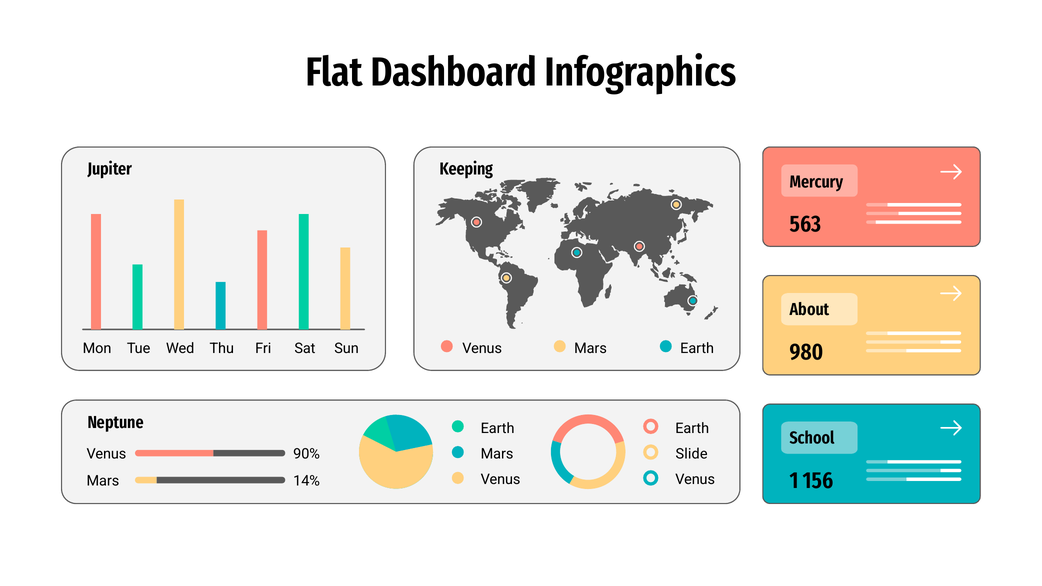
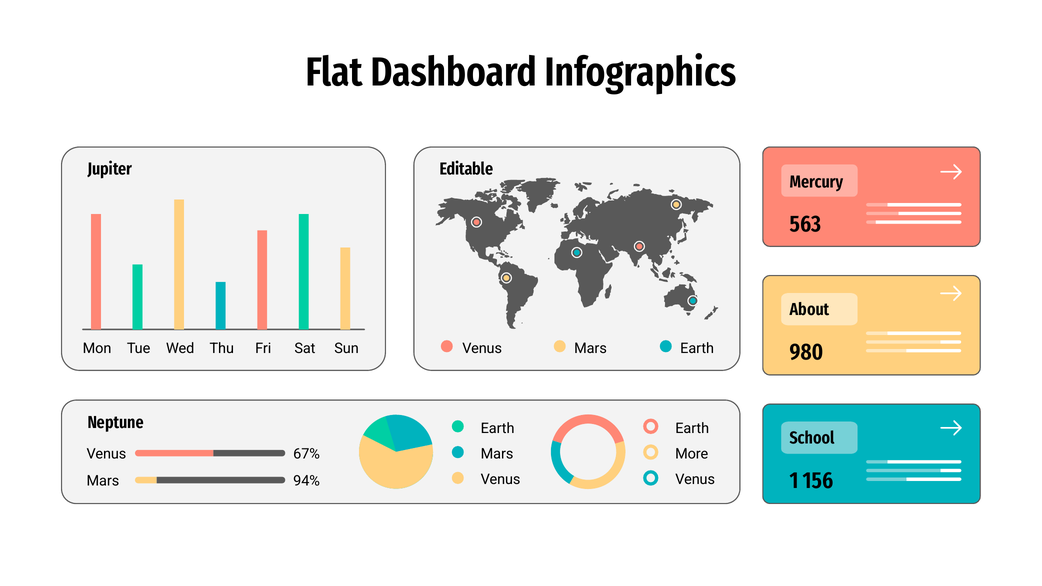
Keeping: Keeping -> Editable
Slide: Slide -> More
90%: 90% -> 67%
14%: 14% -> 94%
